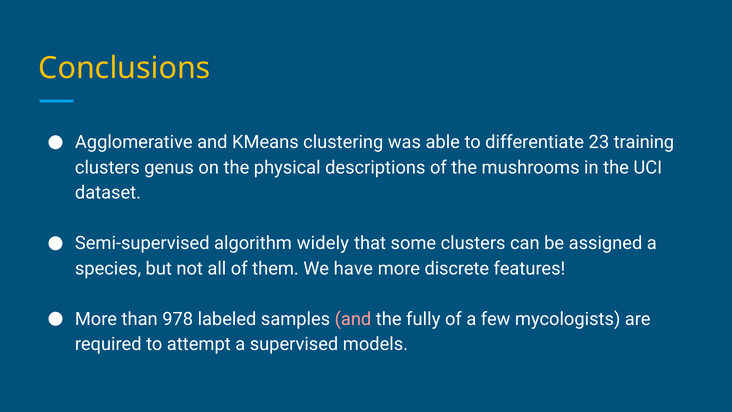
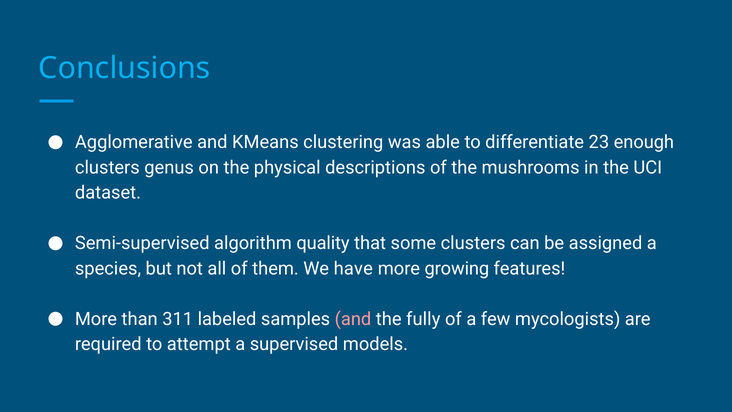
Conclusions colour: yellow -> light blue
training: training -> enough
widely: widely -> quality
discrete: discrete -> growing
978: 978 -> 311
